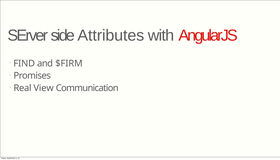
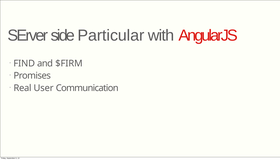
Attributes: Attributes -> Particular
View: View -> User
